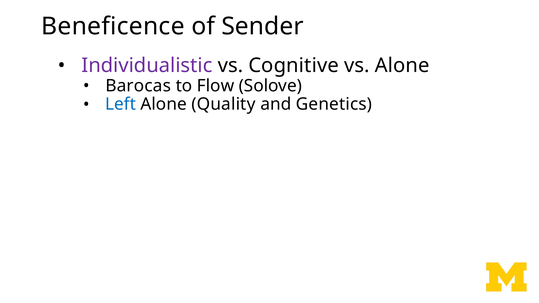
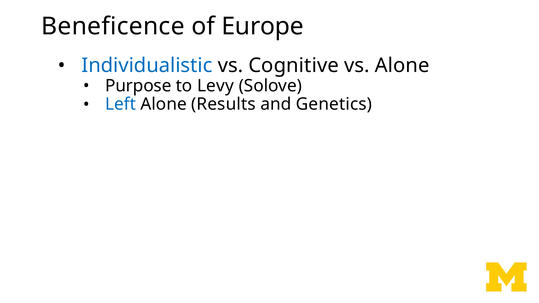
Sender: Sender -> Europe
Individualistic colour: purple -> blue
Barocas: Barocas -> Purpose
Flow: Flow -> Levy
Quality: Quality -> Results
